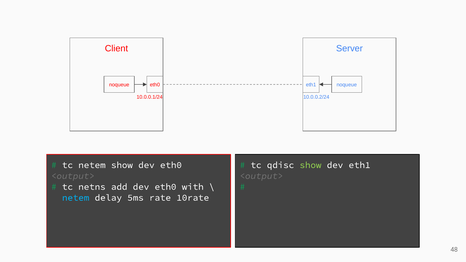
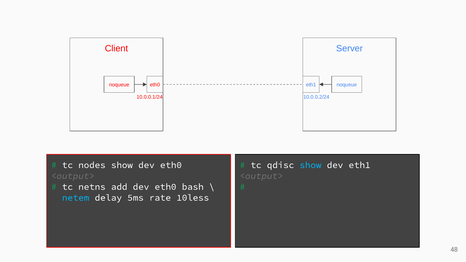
tc netem: netem -> nodes
show at (310, 165) colour: light green -> light blue
with: with -> bash
10rate: 10rate -> 10less
